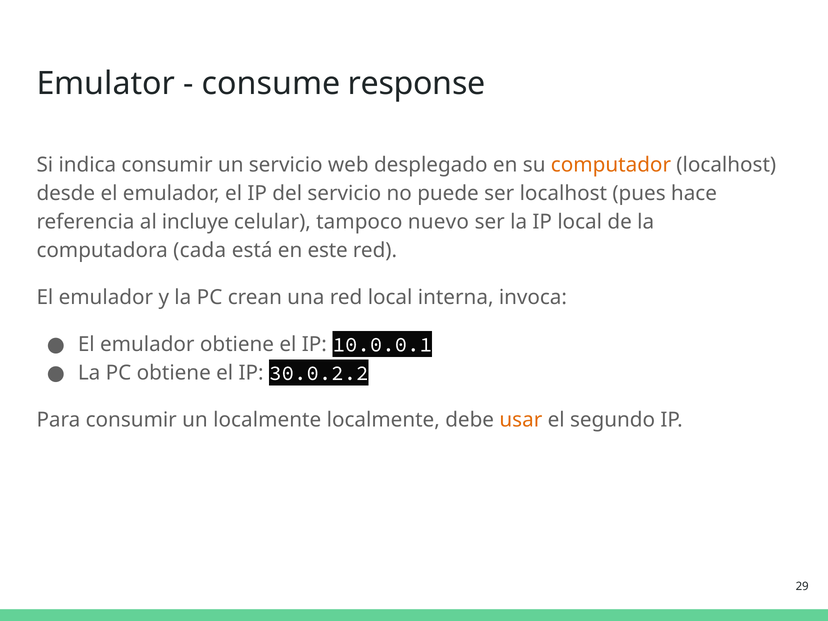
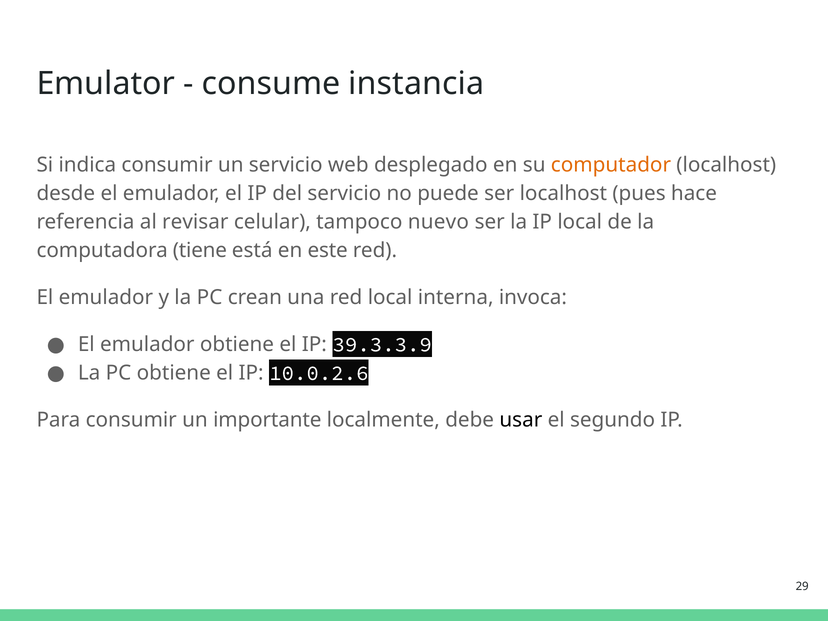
response: response -> instancia
incluye: incluye -> revisar
cada: cada -> tiene
10.0.0.1: 10.0.0.1 -> 39.3.3.9
30.0.2.2: 30.0.2.2 -> 10.0.2.6
un localmente: localmente -> importante
usar colour: orange -> black
